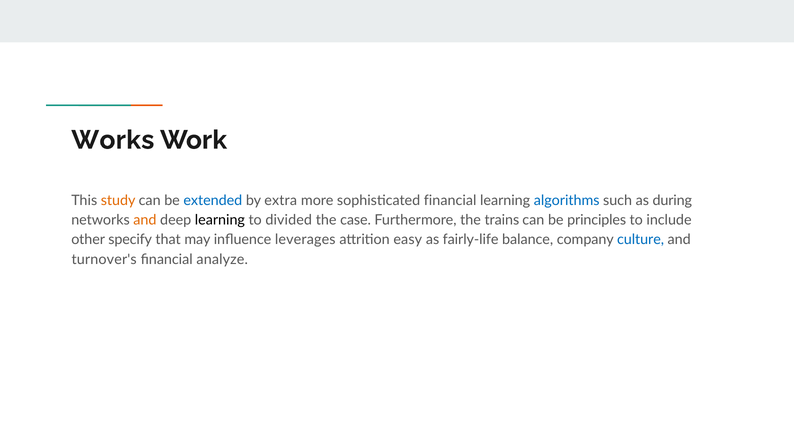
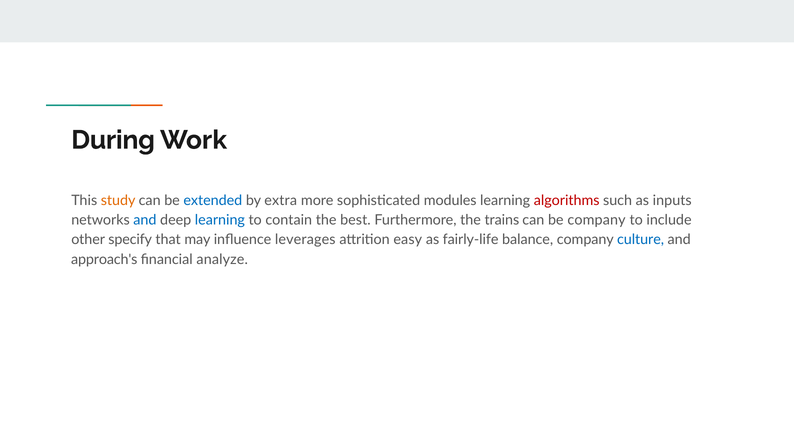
Works: Works -> During
sophisticated financial: financial -> modules
algorithms colour: blue -> red
during: during -> inputs
and at (145, 220) colour: orange -> blue
learning at (220, 220) colour: black -> blue
divided: divided -> contain
case: case -> best
be principles: principles -> company
turnover's: turnover's -> approach's
